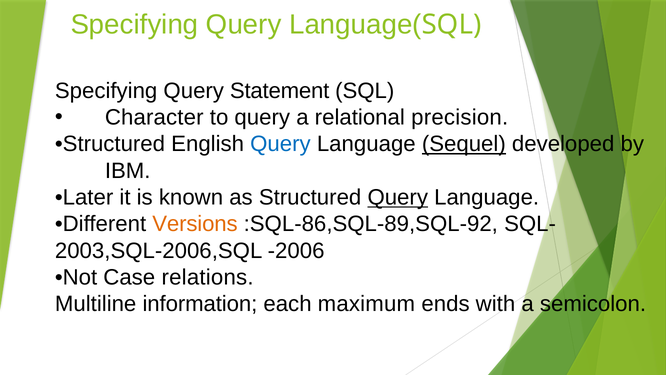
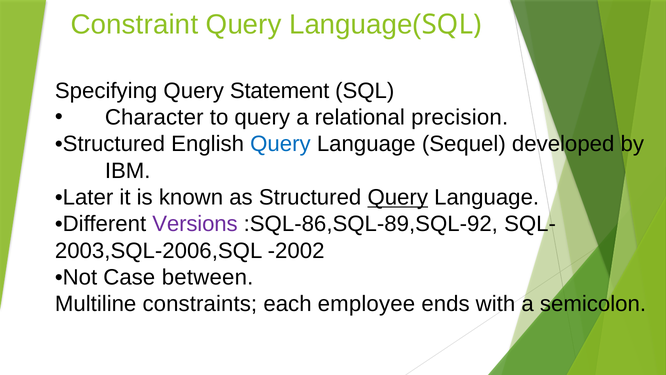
Specifying at (134, 25): Specifying -> Constraint
Sequel underline: present -> none
Versions colour: orange -> purple
-2006: -2006 -> -2002
relations: relations -> between
information: information -> constraints
maximum: maximum -> employee
